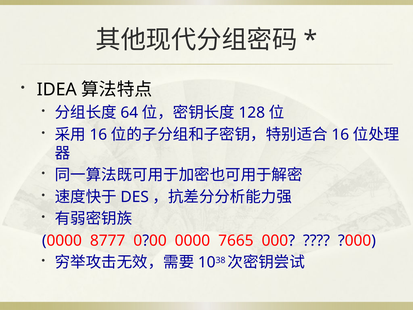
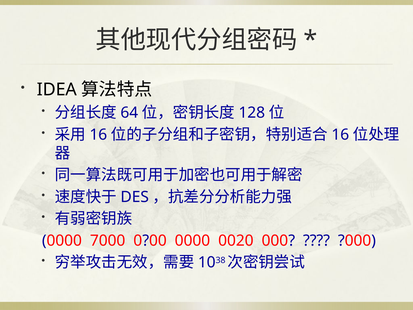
8777: 8777 -> 7000
7665: 7665 -> 0020
